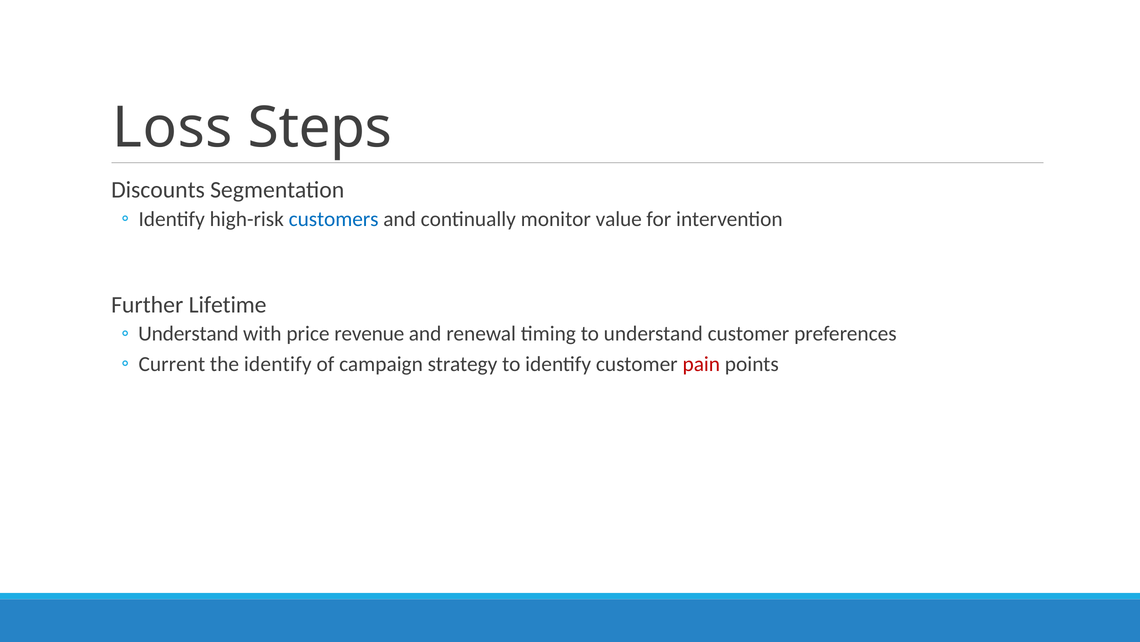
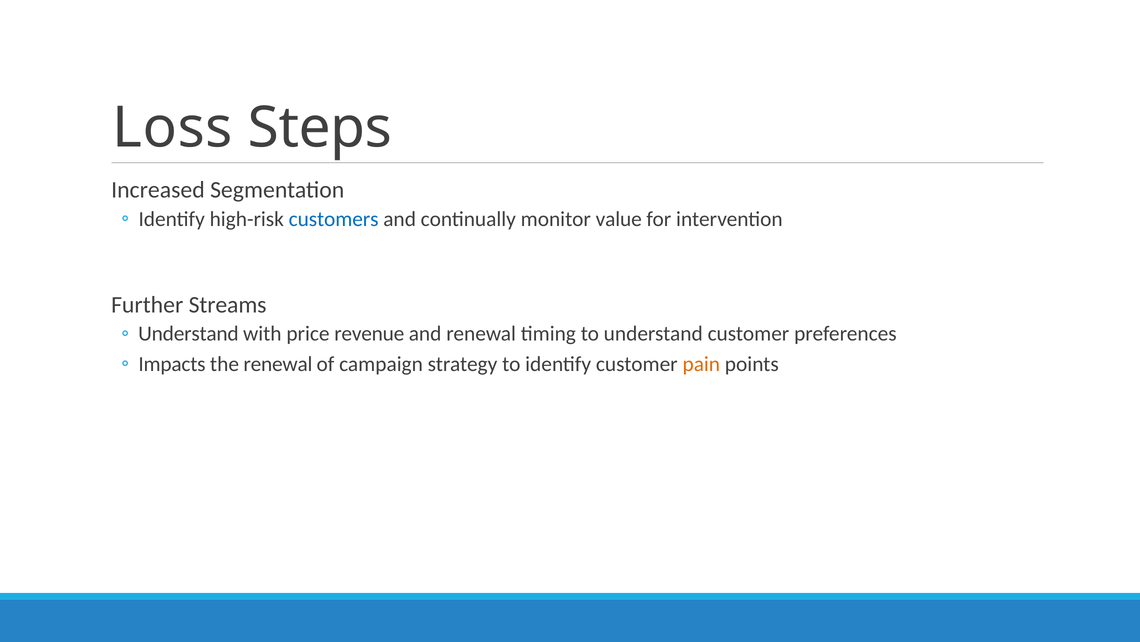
Discounts: Discounts -> Increased
Lifetime: Lifetime -> Streams
Current: Current -> Impacts
the identify: identify -> renewal
pain colour: red -> orange
